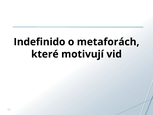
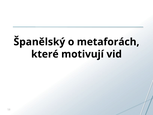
Indefinido: Indefinido -> Španělský
